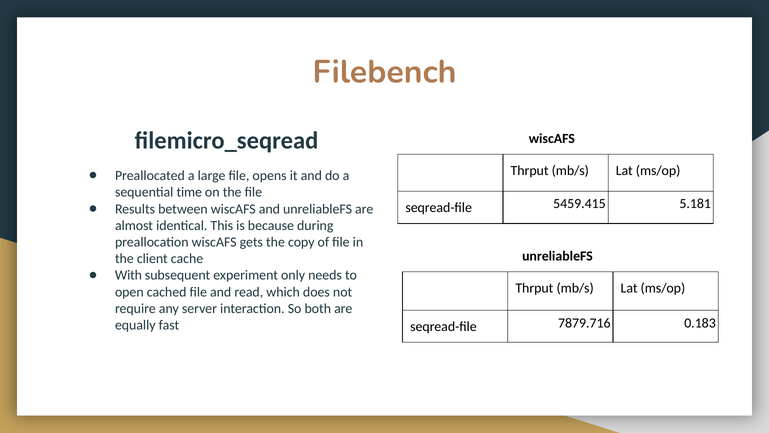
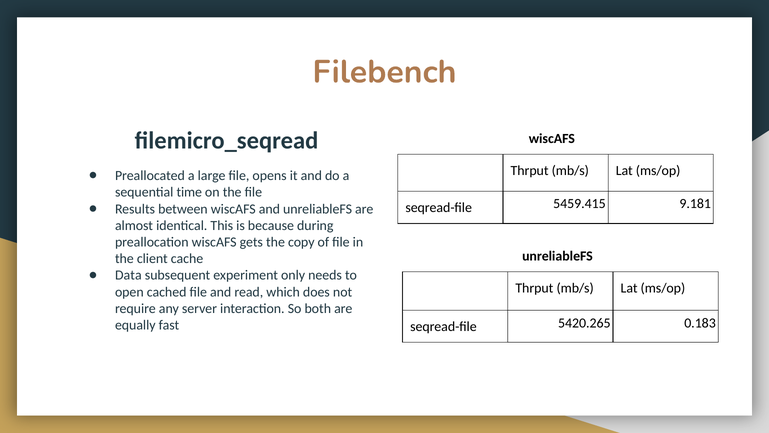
5.181: 5.181 -> 9.181
With: With -> Data
7879.716: 7879.716 -> 5420.265
